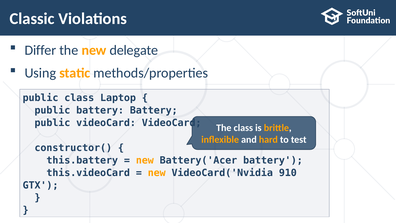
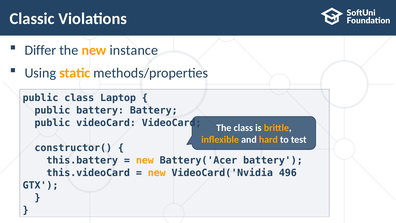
delegate: delegate -> instance
910: 910 -> 496
